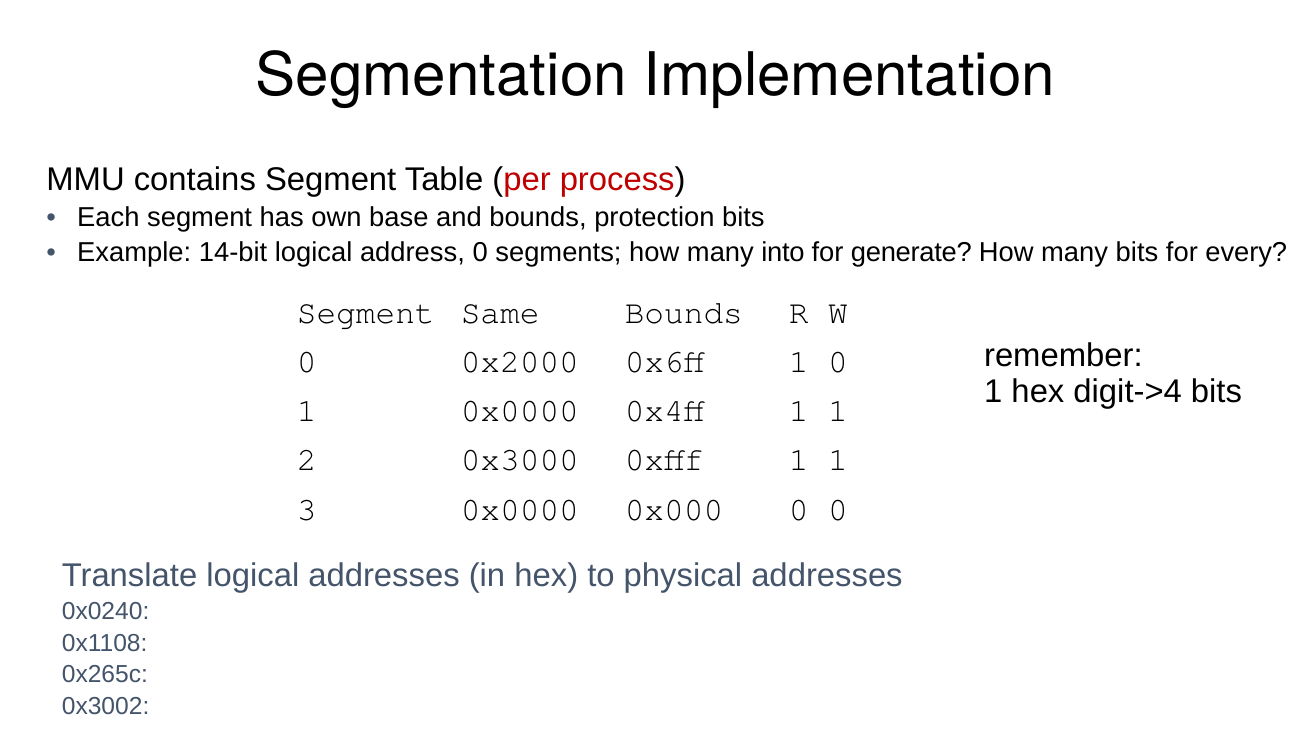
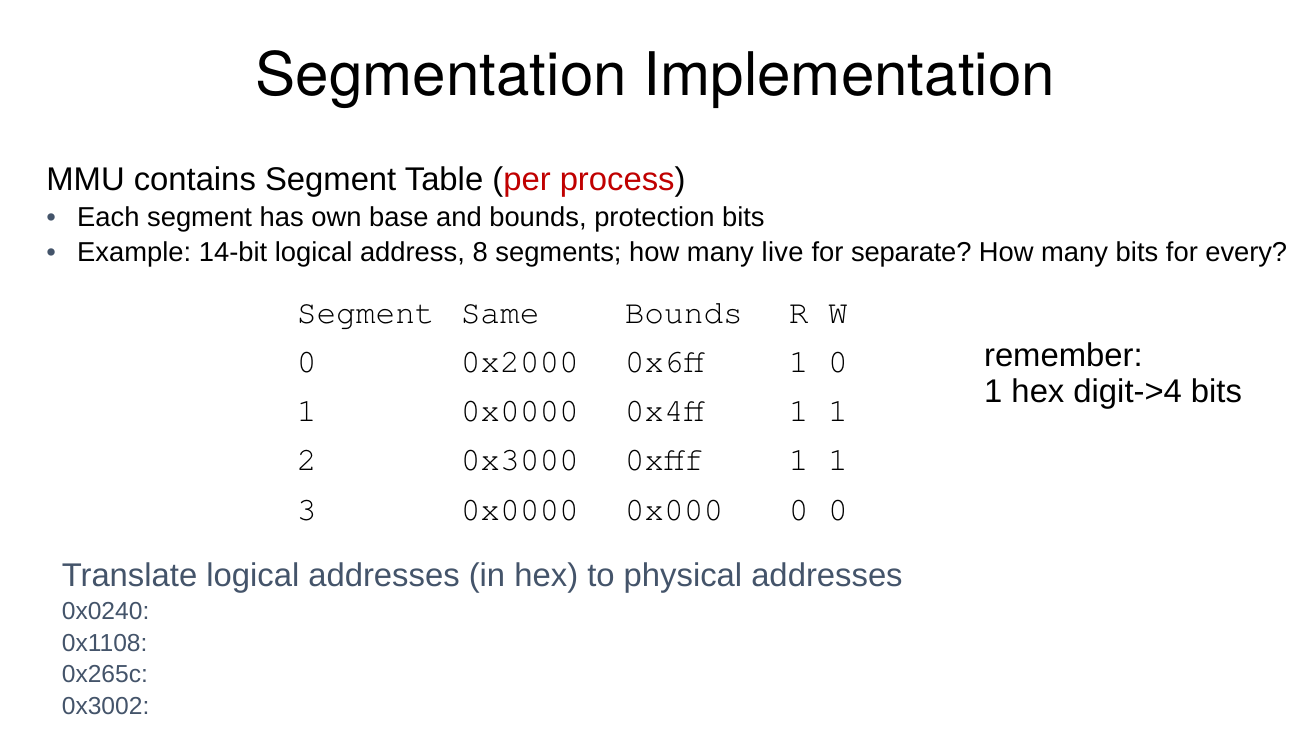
address 0: 0 -> 8
into: into -> live
generate: generate -> separate
